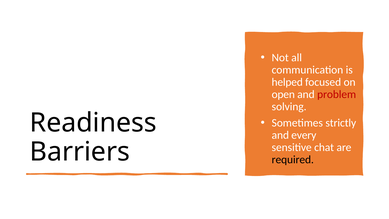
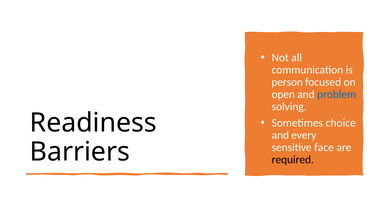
helped: helped -> person
problem colour: red -> blue
strictly: strictly -> choice
chat: chat -> face
